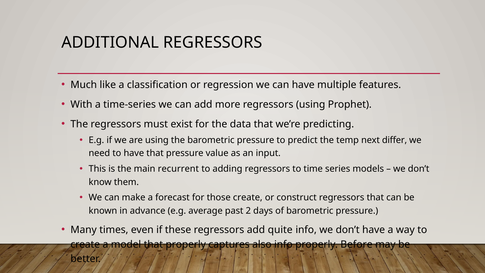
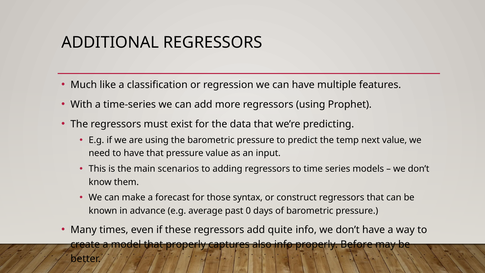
next differ: differ -> value
recurrent: recurrent -> scenarios
those create: create -> syntax
2: 2 -> 0
